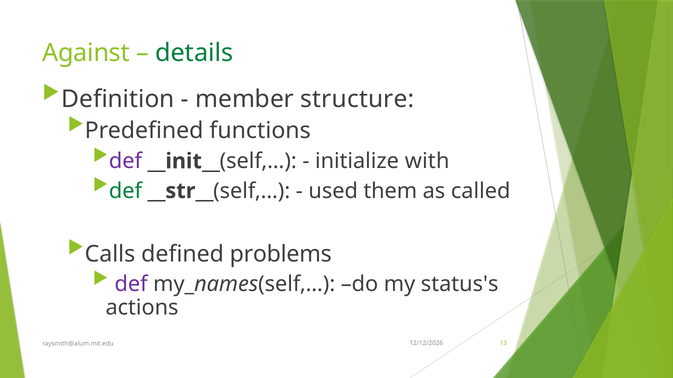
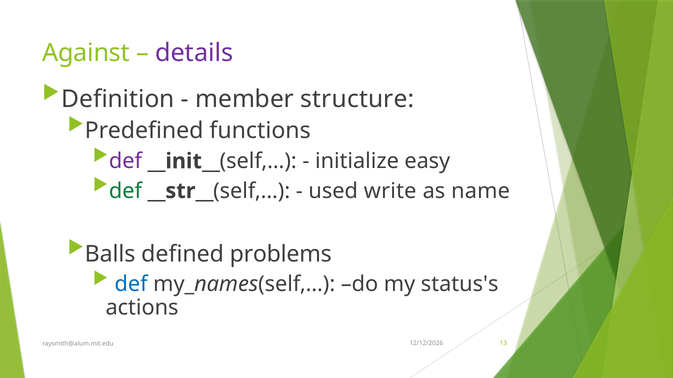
details colour: green -> purple
with: with -> easy
them: them -> write
called: called -> name
Calls: Calls -> Balls
def at (131, 285) colour: purple -> blue
